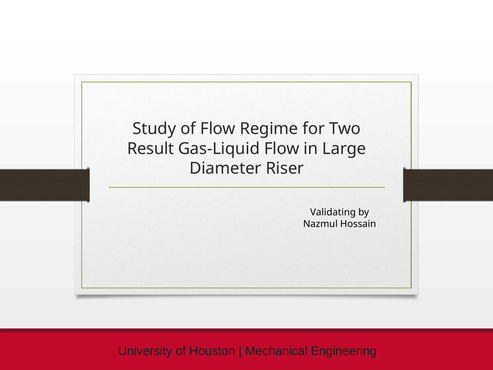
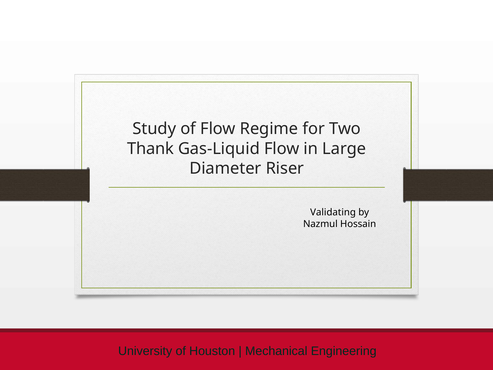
Result: Result -> Thank
